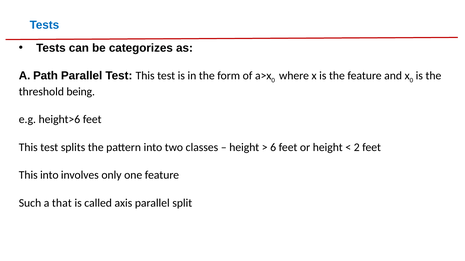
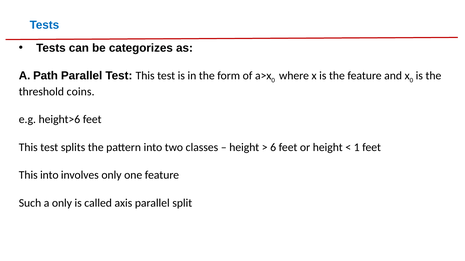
being: being -> coins
2: 2 -> 1
a that: that -> only
